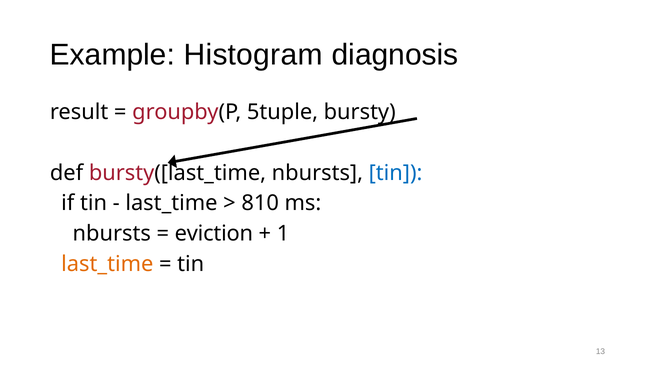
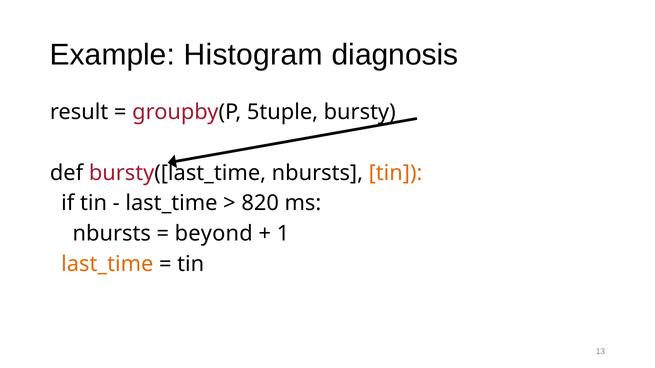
tin at (396, 173) colour: blue -> orange
810: 810 -> 820
eviction: eviction -> beyond
